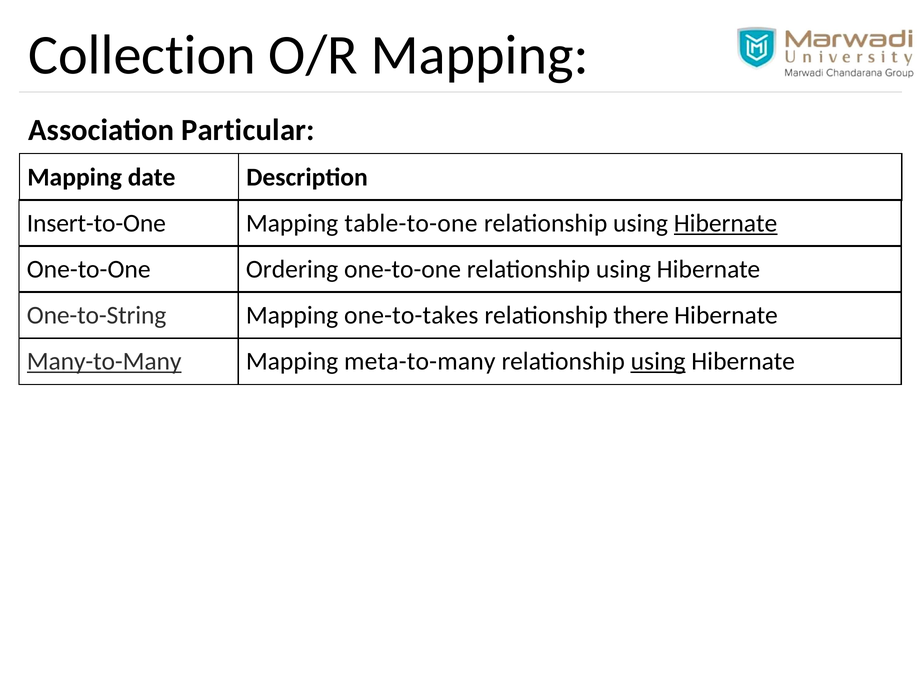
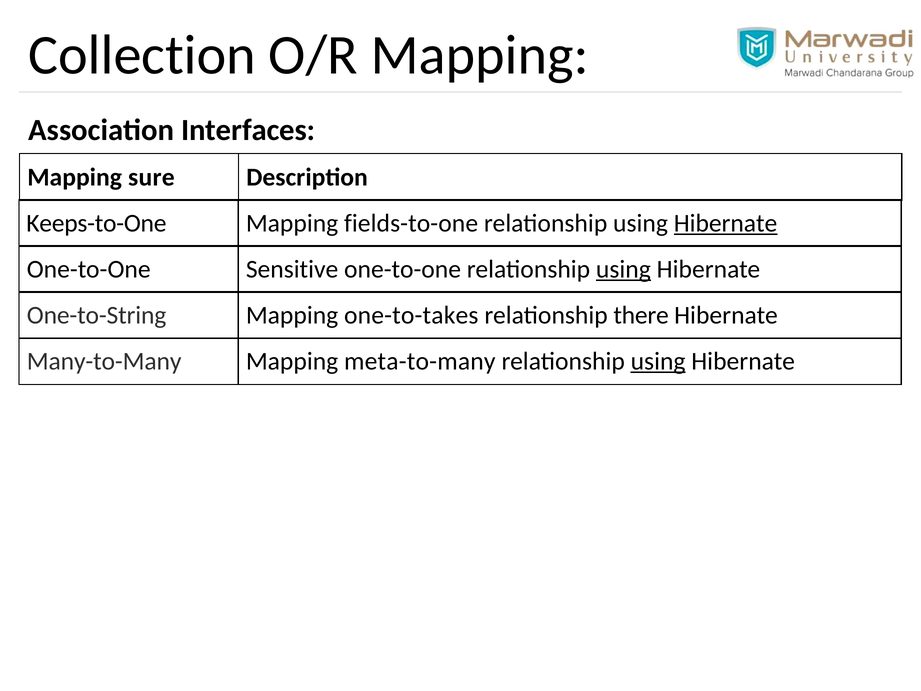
Particular: Particular -> Interfaces
date: date -> sure
Insert-to-One: Insert-to-One -> Keeps-to-One
table-to-one: table-to-one -> fields-to-one
Ordering: Ordering -> Sensitive
using at (623, 269) underline: none -> present
Many-to-Many underline: present -> none
